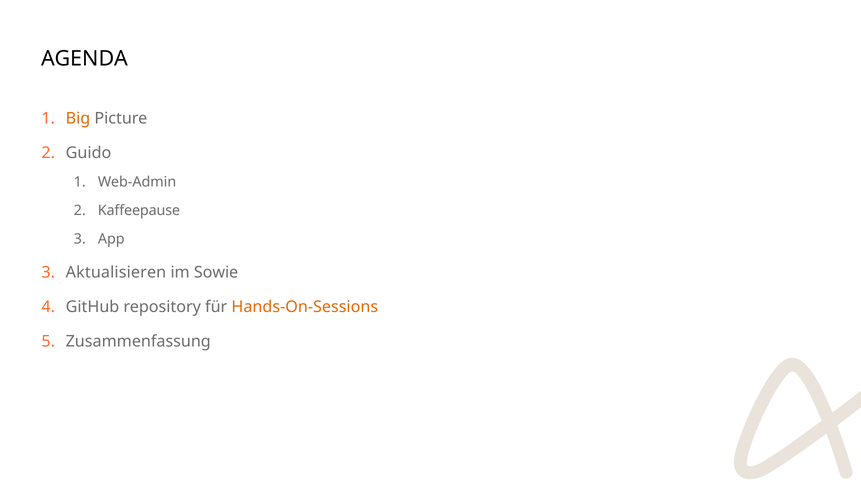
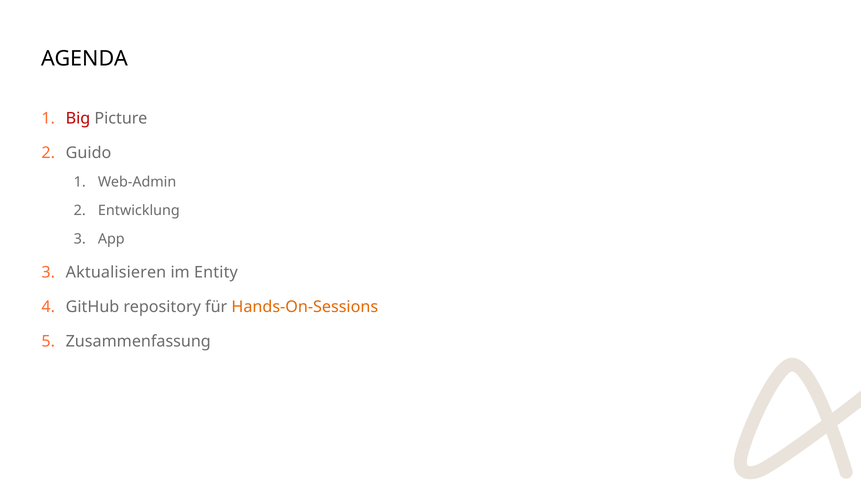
Big colour: orange -> red
Kaffeepause: Kaffeepause -> Entwicklung
Sowie: Sowie -> Entity
